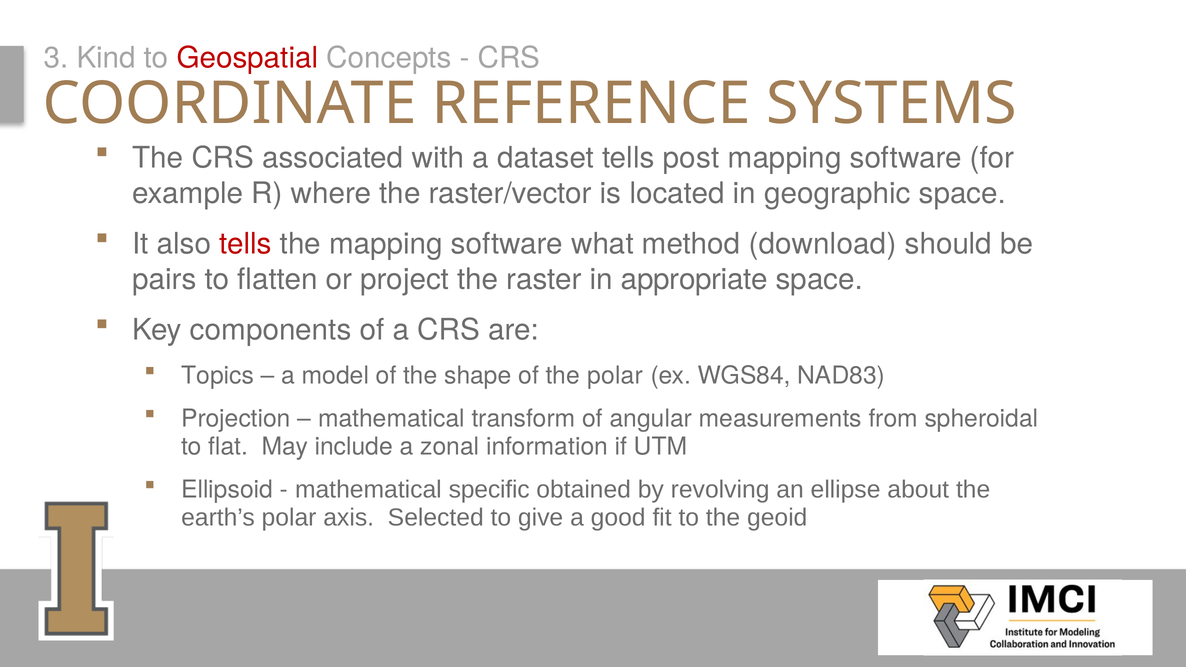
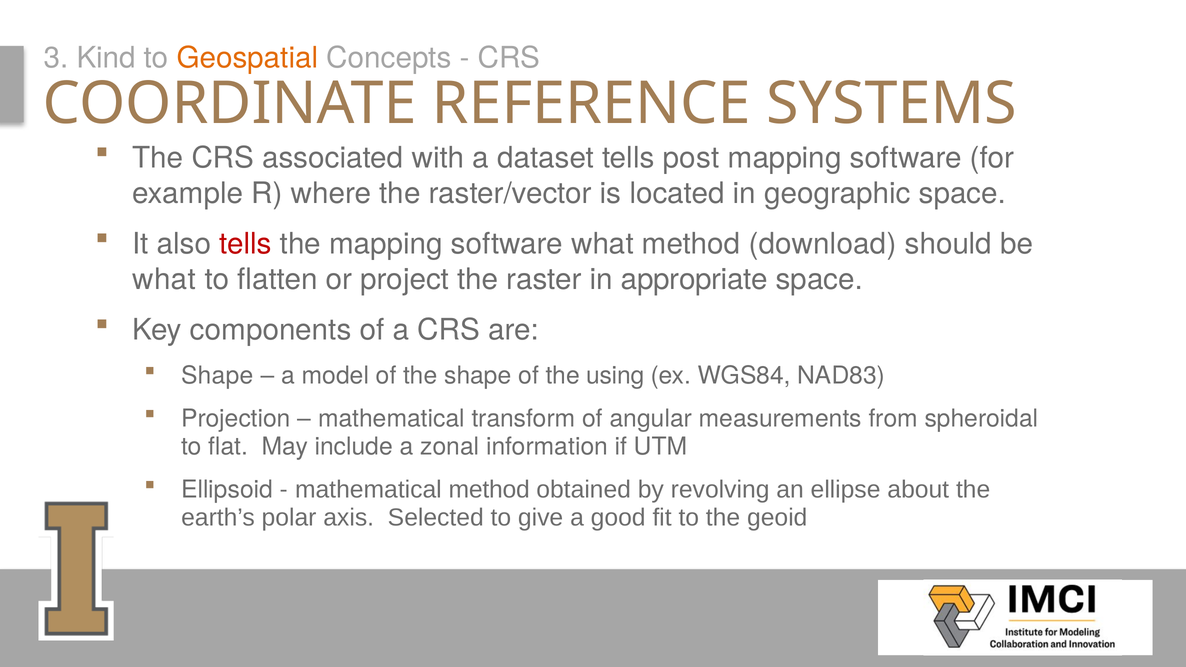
Geospatial colour: red -> orange
pairs at (164, 279): pairs -> what
Topics at (218, 376): Topics -> Shape
the polar: polar -> using
mathematical specific: specific -> method
